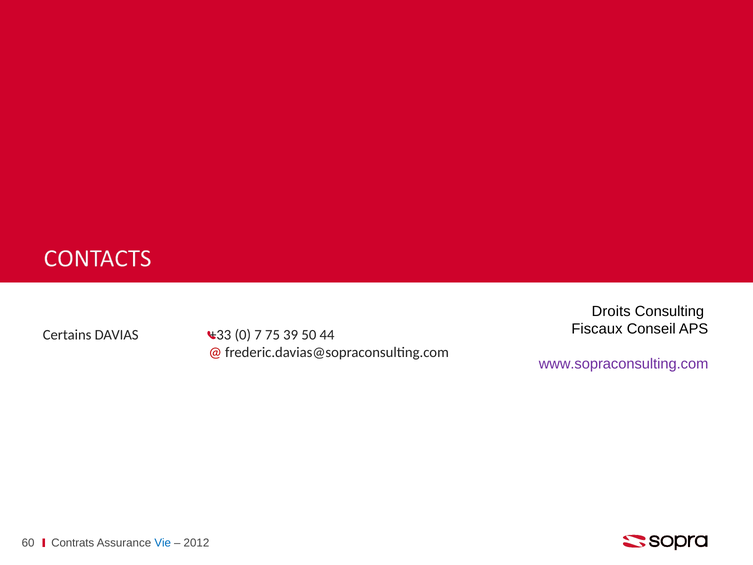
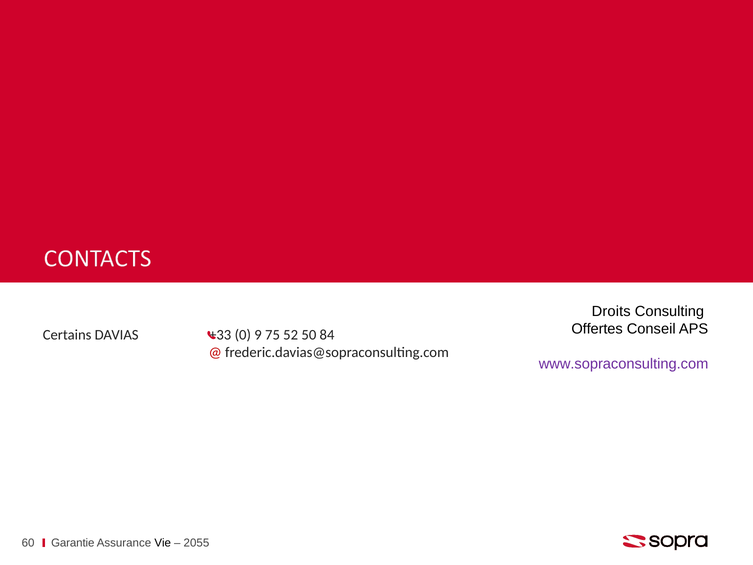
Fiscaux: Fiscaux -> Offertes
7: 7 -> 9
39: 39 -> 52
44: 44 -> 84
Contrats: Contrats -> Garantie
Vie colour: blue -> black
2012: 2012 -> 2055
